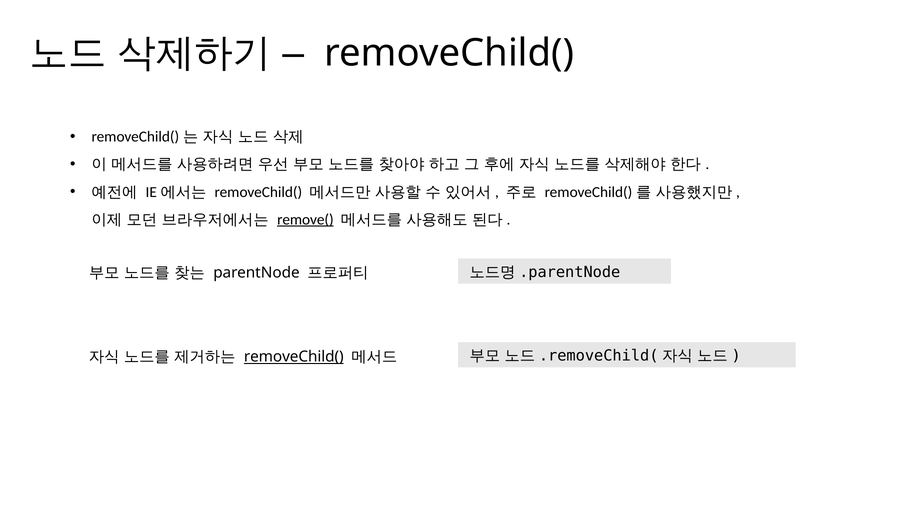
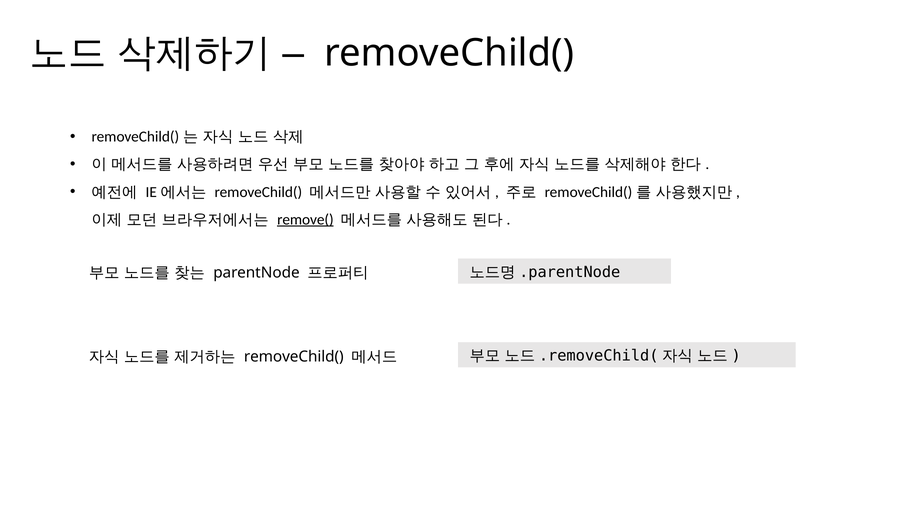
removeChild( at (294, 357) underline: present -> none
